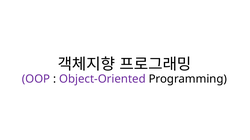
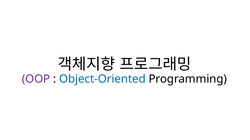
Object-Oriented colour: purple -> blue
